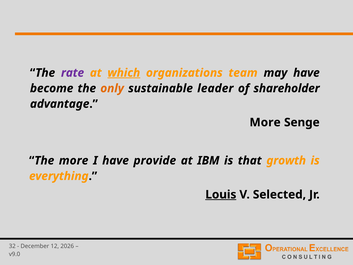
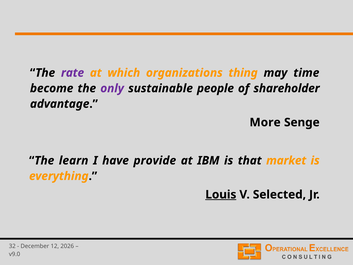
which underline: present -> none
team: team -> thing
may have: have -> time
only colour: orange -> purple
leader: leader -> people
The more: more -> learn
growth: growth -> market
